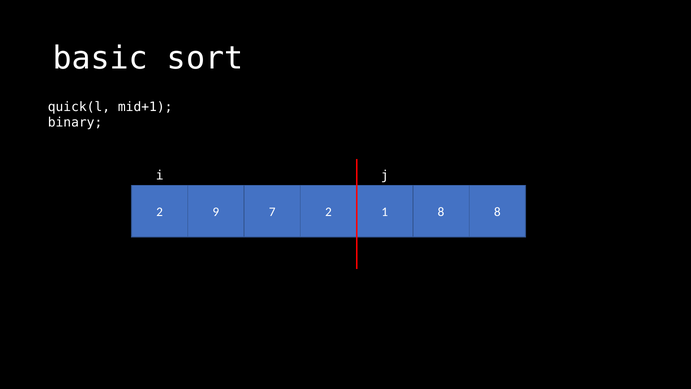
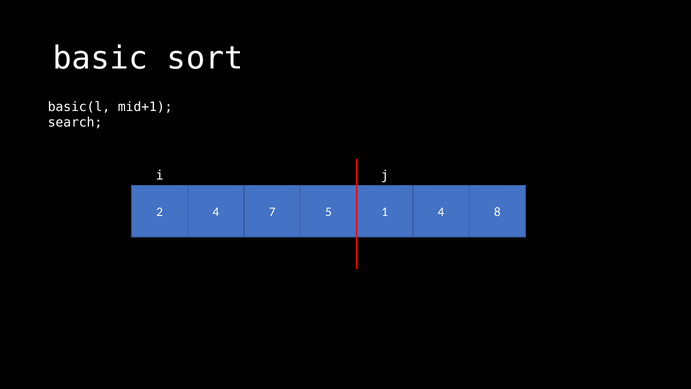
quick(l: quick(l -> basic(l
binary: binary -> search
2 9: 9 -> 4
7 2: 2 -> 5
1 8: 8 -> 4
